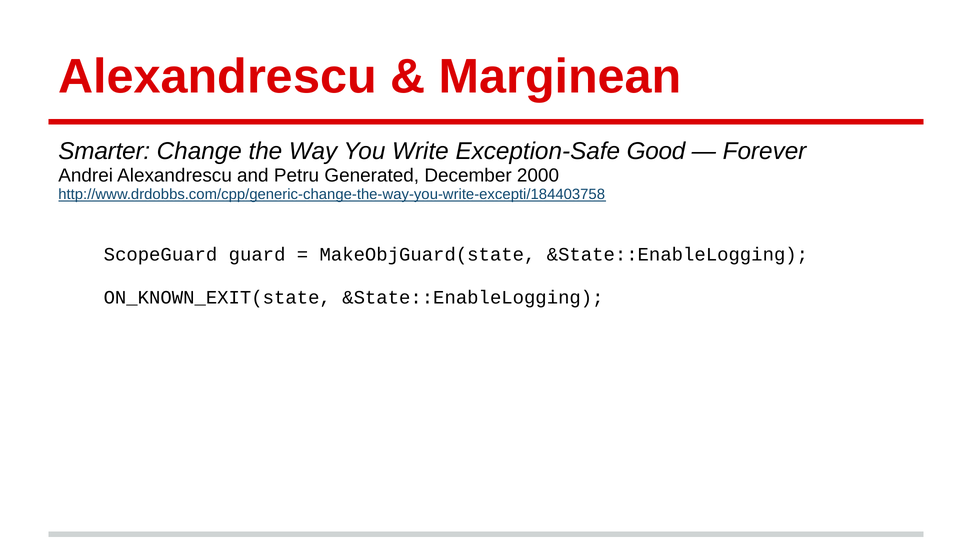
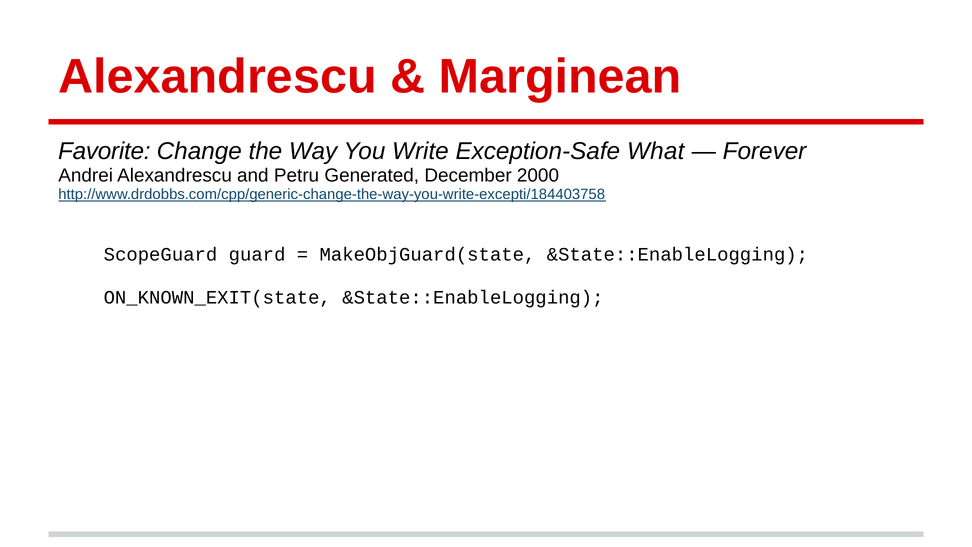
Smarter: Smarter -> Favorite
Good: Good -> What
